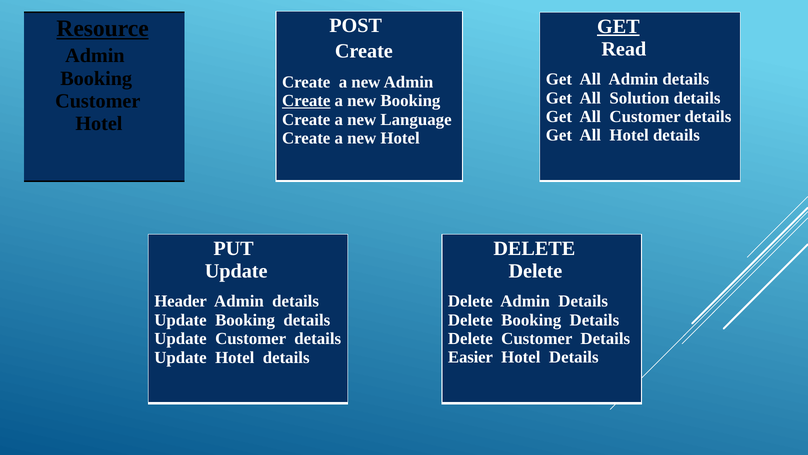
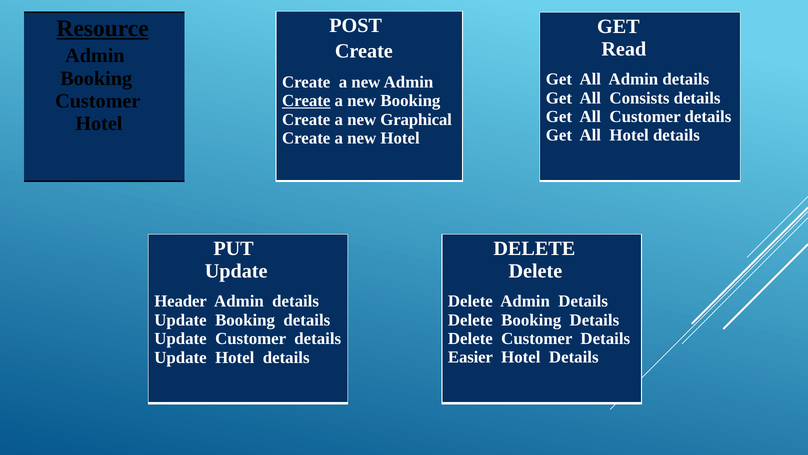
GET at (618, 26) underline: present -> none
Solution: Solution -> Consists
Language: Language -> Graphical
